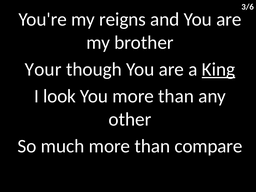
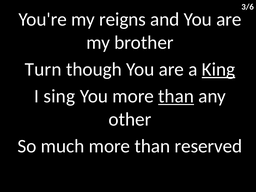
Your: Your -> Turn
look: look -> sing
than at (176, 96) underline: none -> present
compare: compare -> reserved
